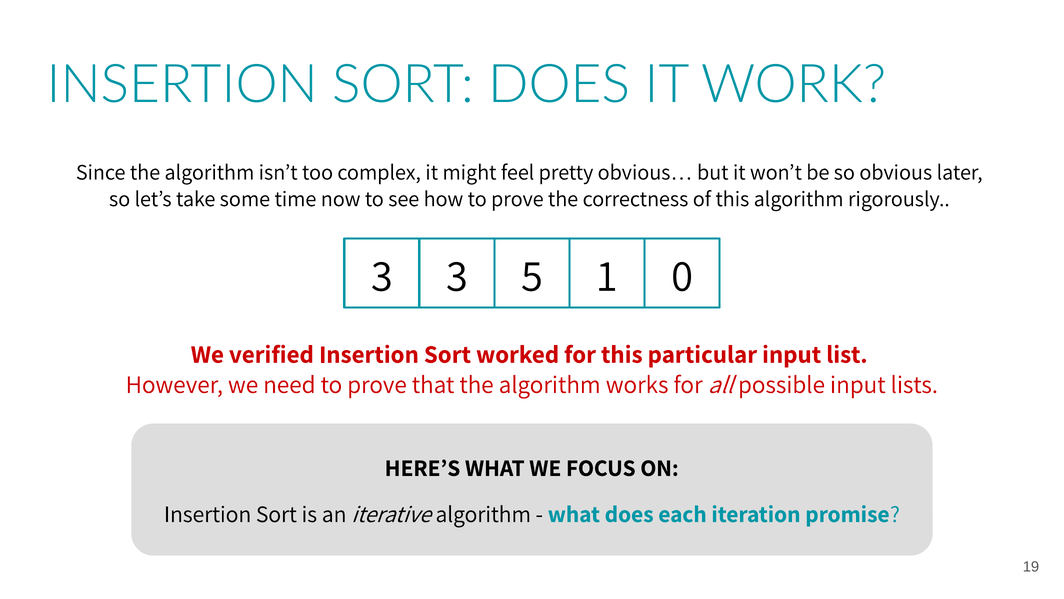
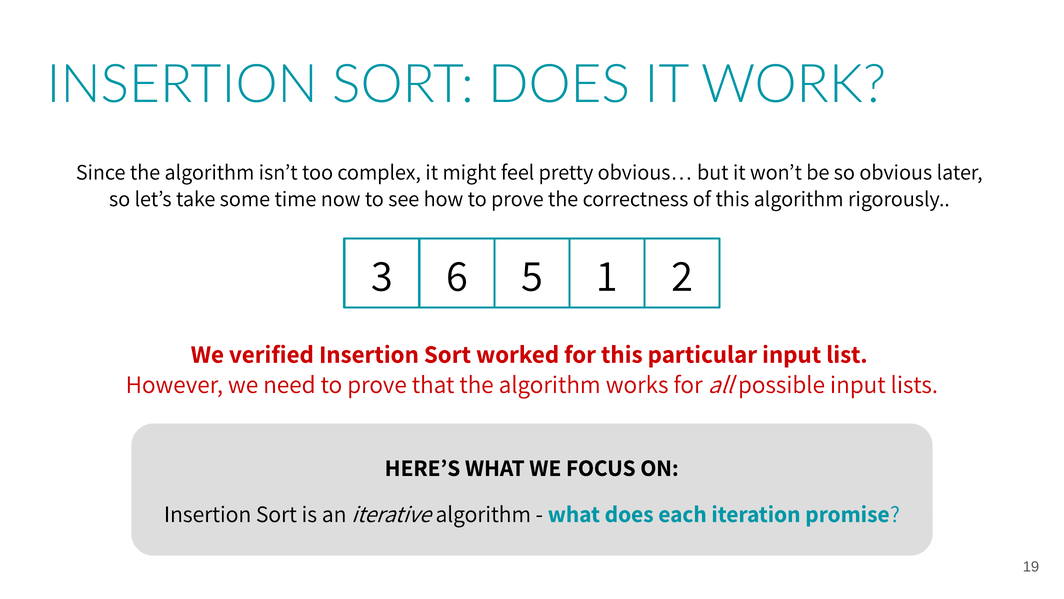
3 3: 3 -> 6
0: 0 -> 2
